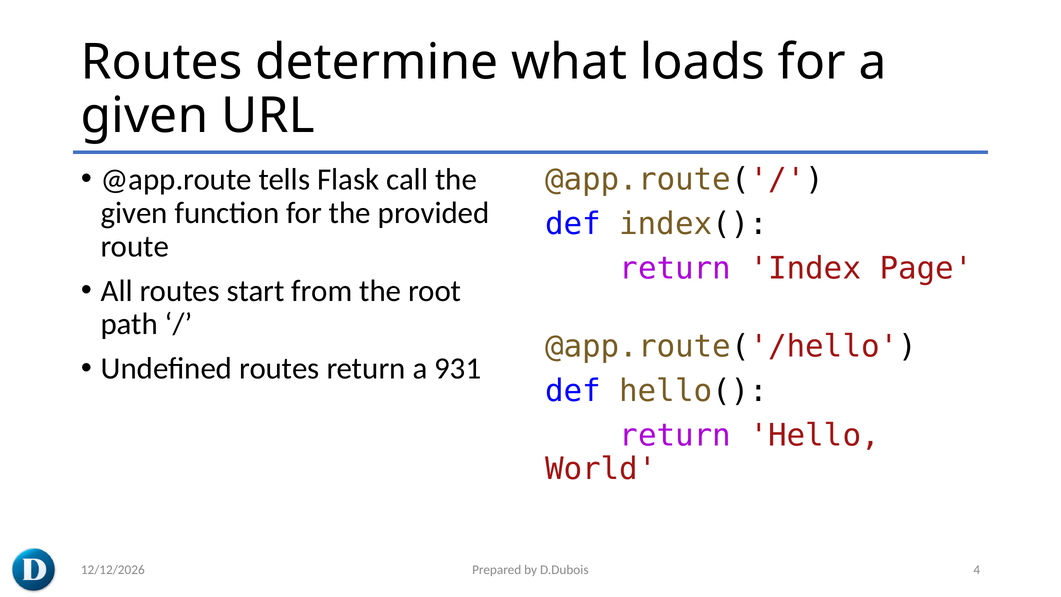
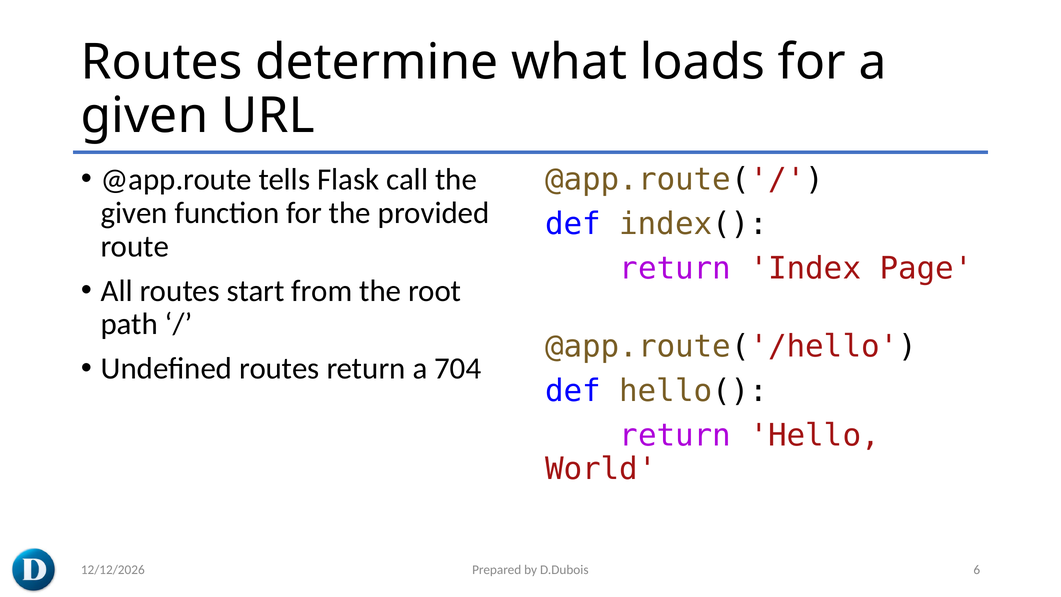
931: 931 -> 704
4: 4 -> 6
